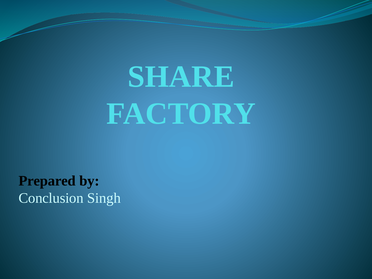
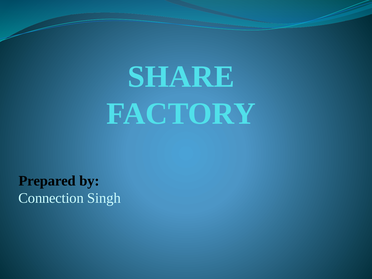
Conclusion: Conclusion -> Connection
